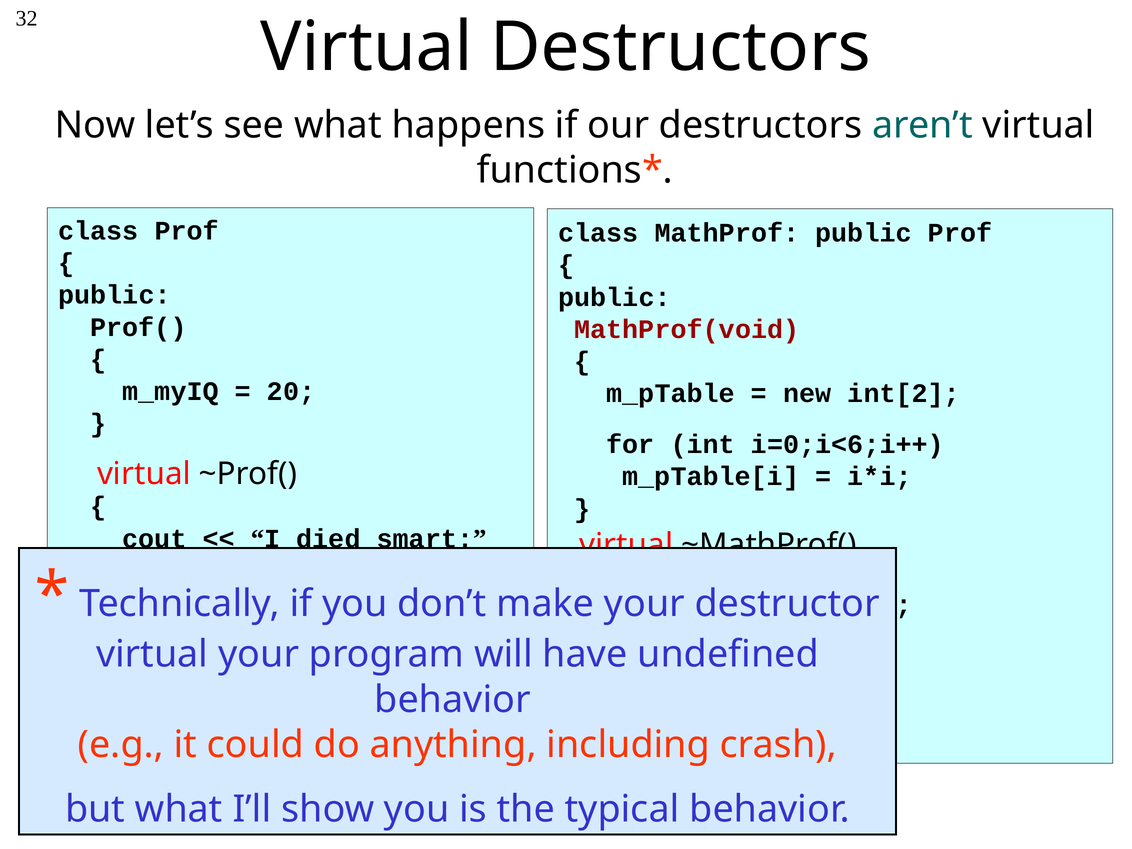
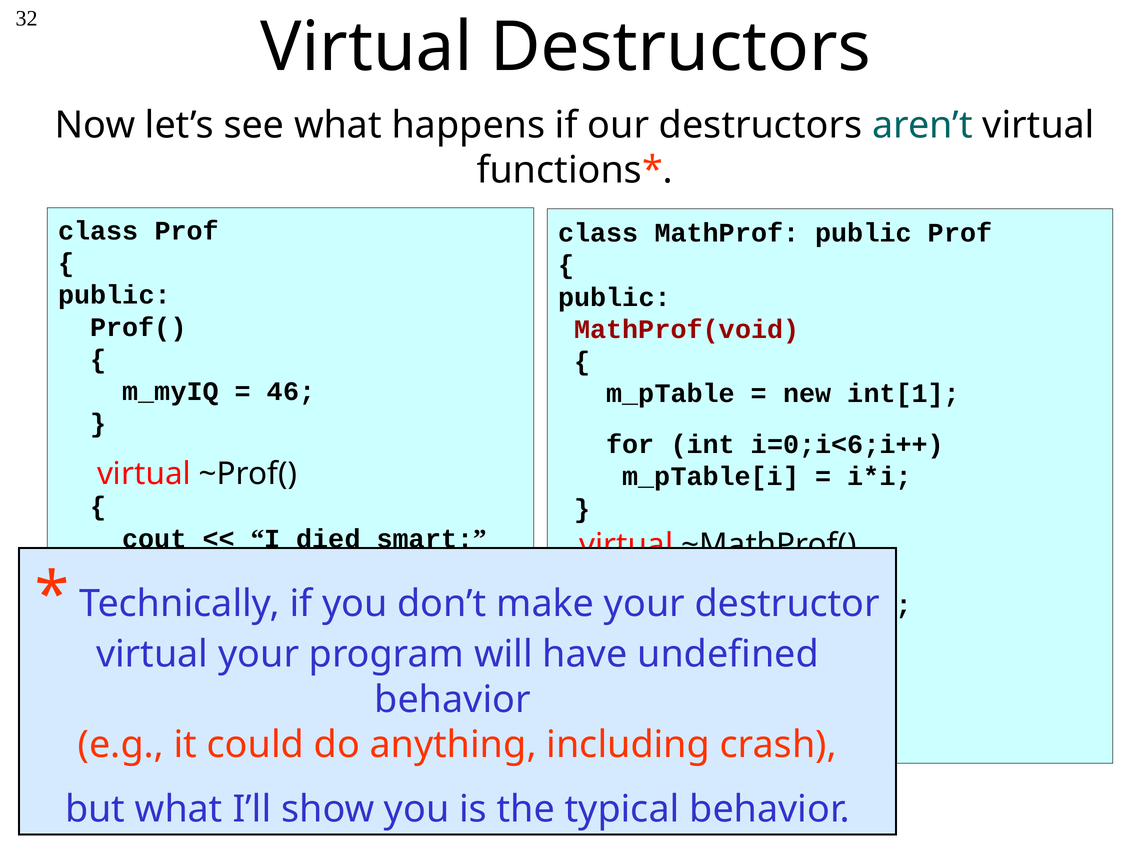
20: 20 -> 46
int[2: int[2 -> int[1
